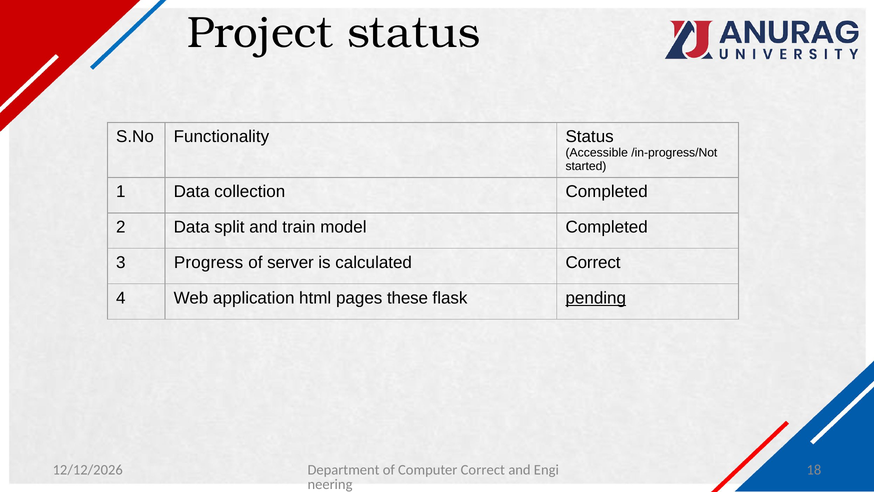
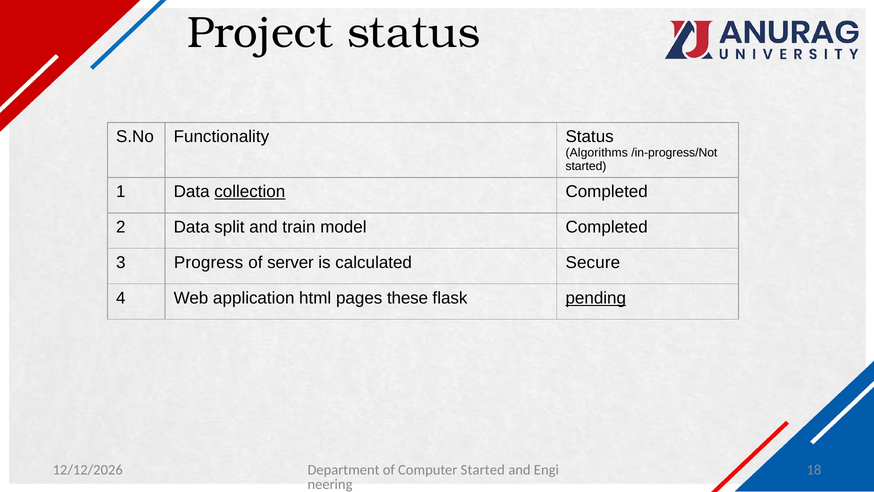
Accessible: Accessible -> Algorithms
collection underline: none -> present
calculated Correct: Correct -> Secure
Computer Correct: Correct -> Started
